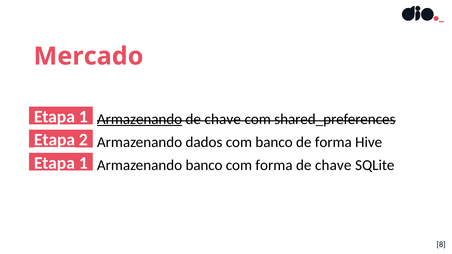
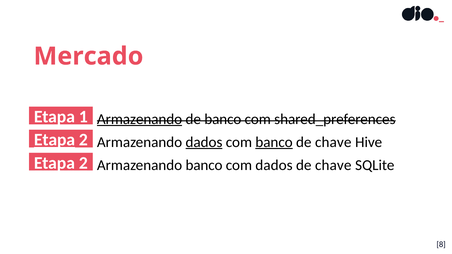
chave at (223, 119): chave -> banco
dados at (204, 142) underline: none -> present
banco at (274, 142) underline: none -> present
forma at (333, 142): forma -> chave
1 at (83, 163): 1 -> 2
com forma: forma -> dados
